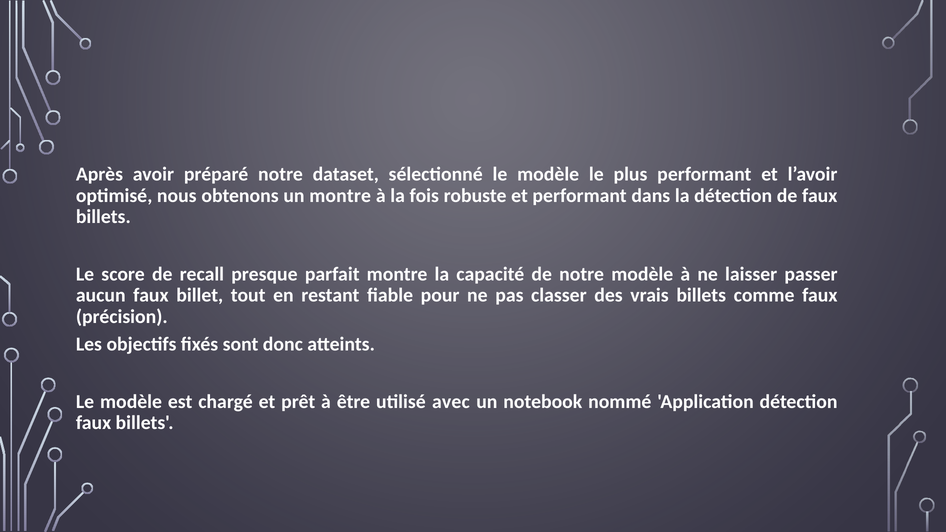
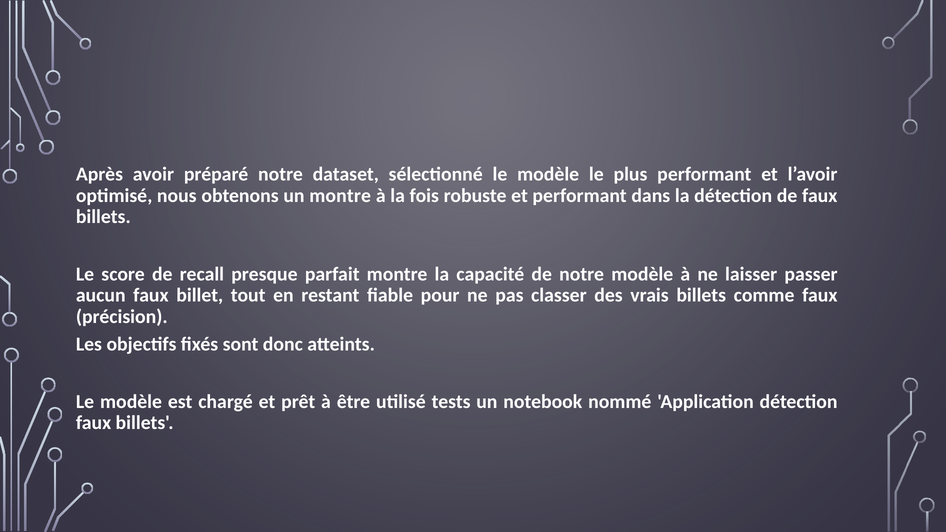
avec: avec -> tests
